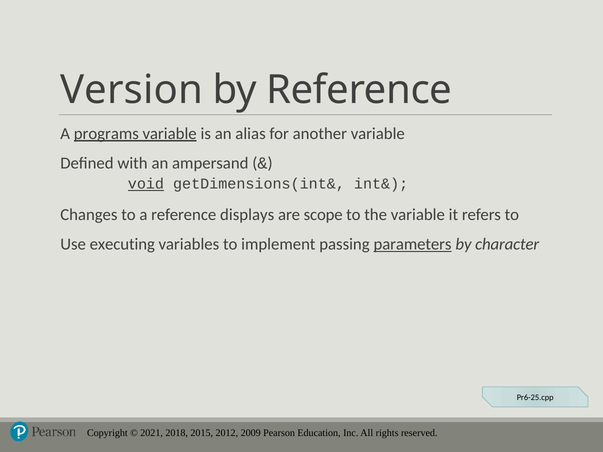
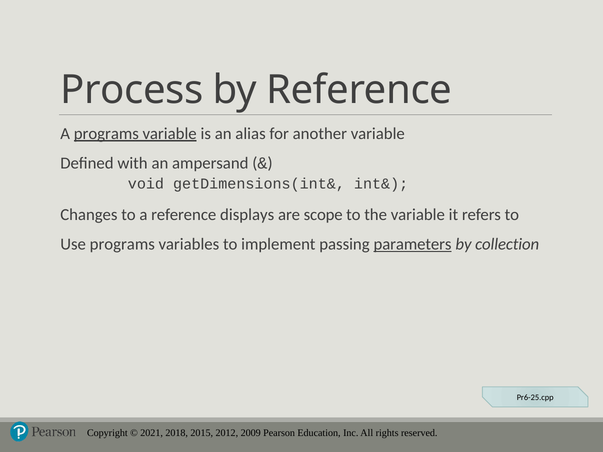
Version: Version -> Process
void underline: present -> none
Use executing: executing -> programs
character: character -> collection
